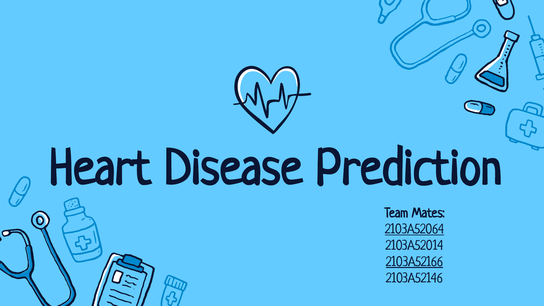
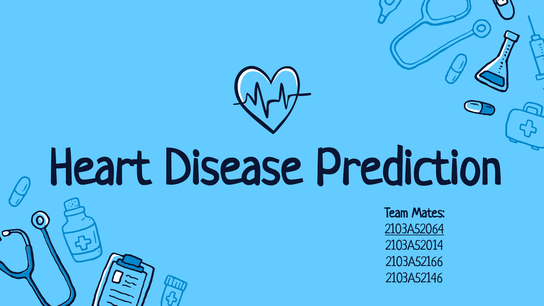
2103A52166 underline: present -> none
